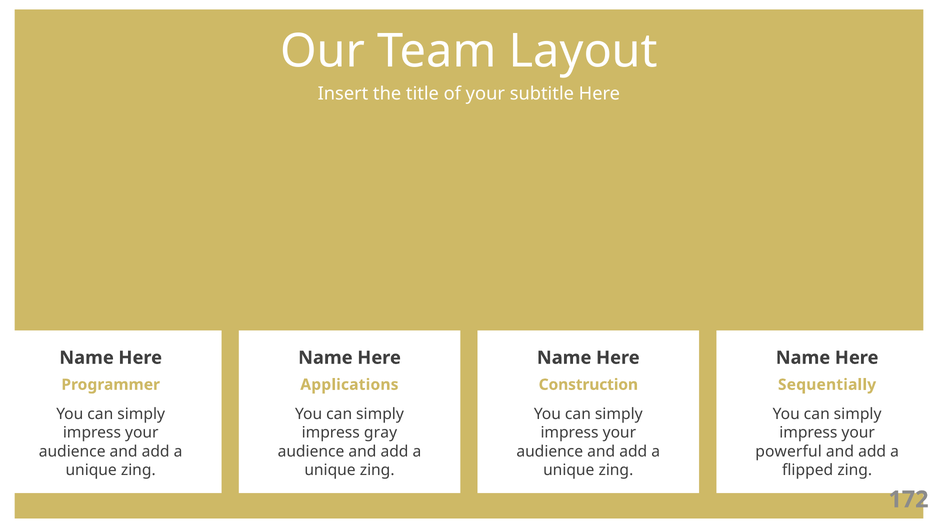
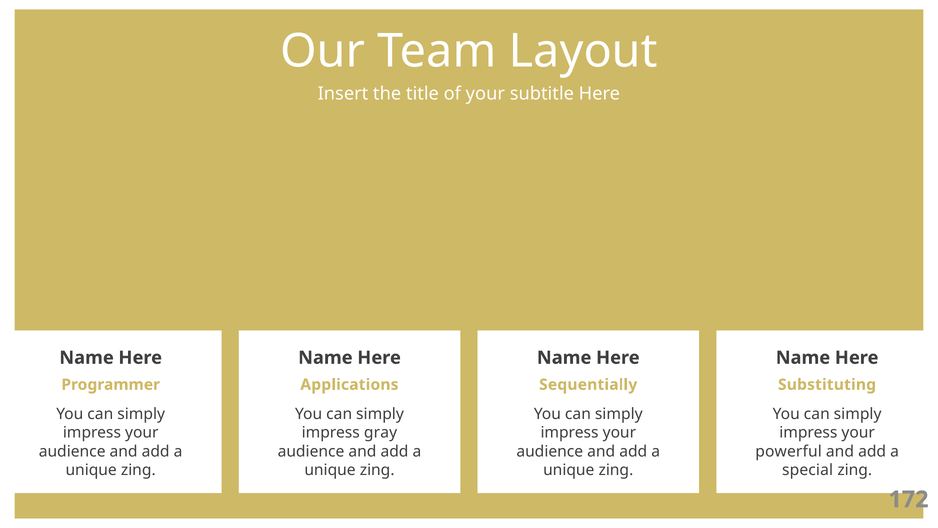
Construction: Construction -> Sequentially
Sequentially: Sequentially -> Substituting
flipped: flipped -> special
